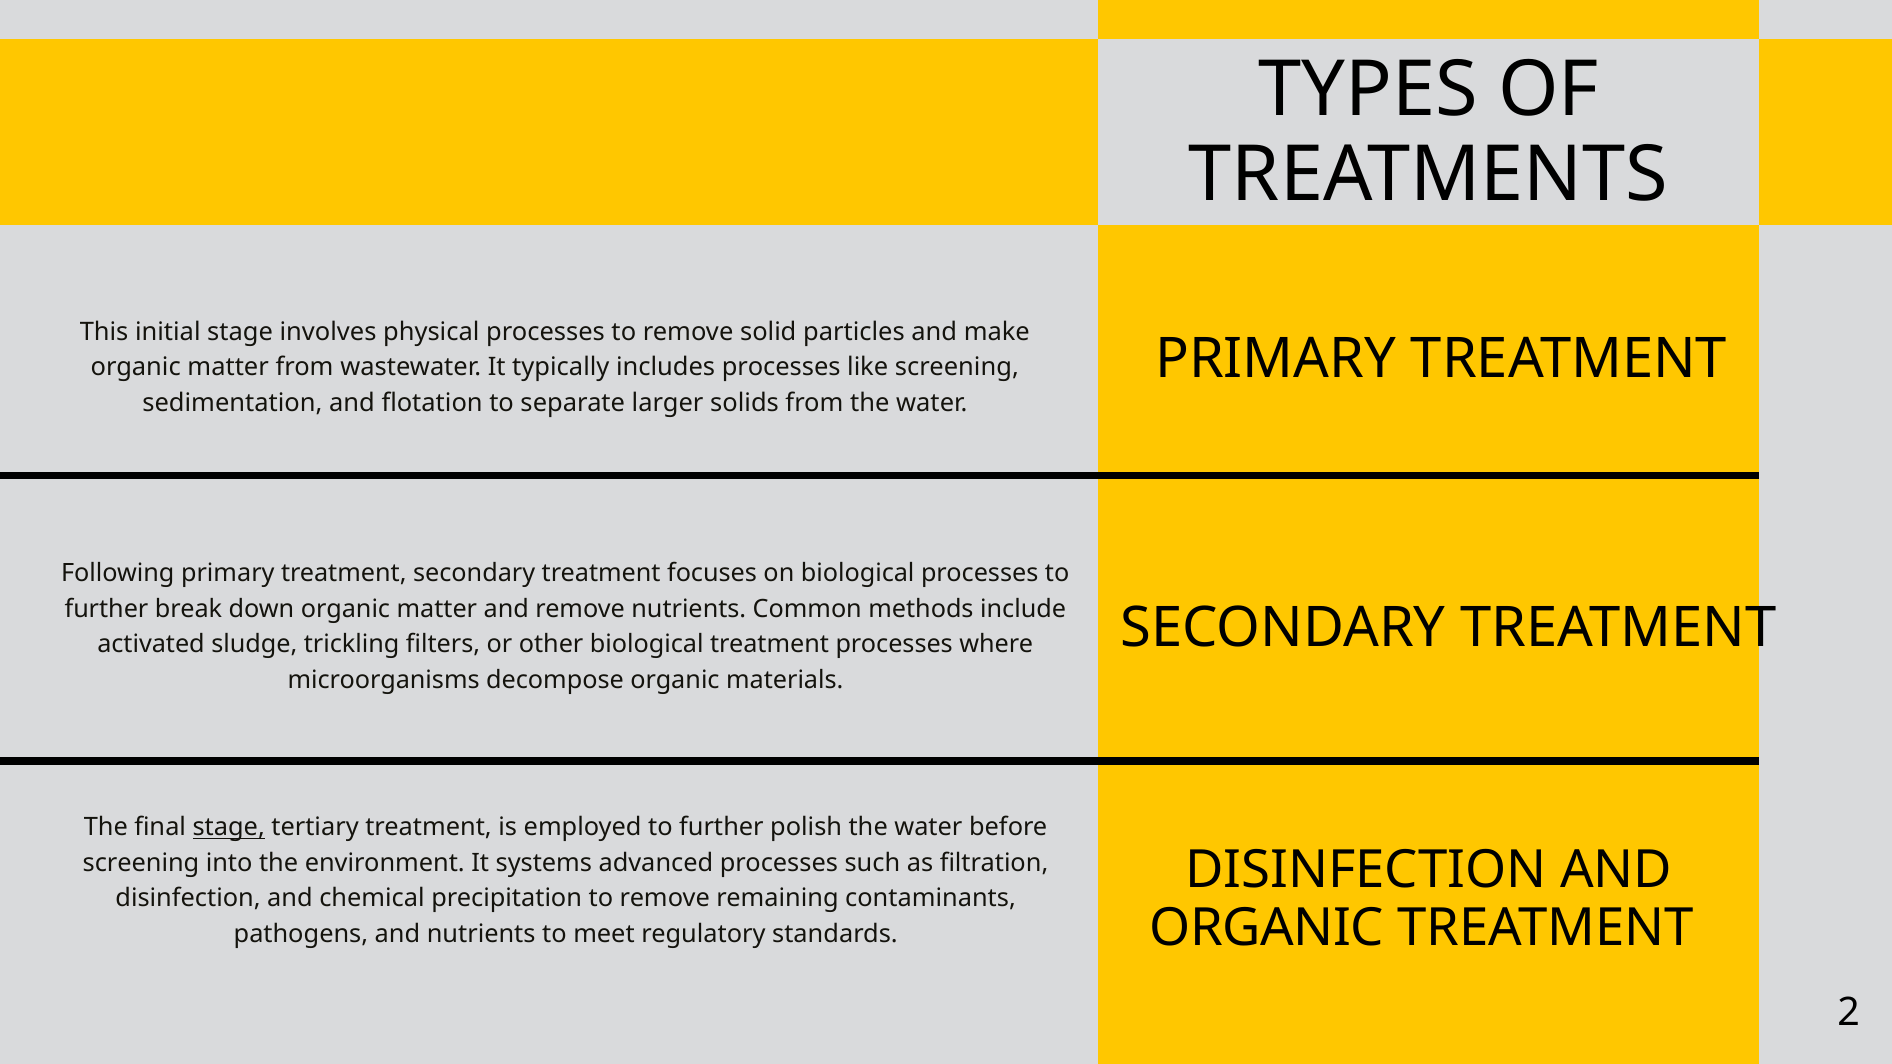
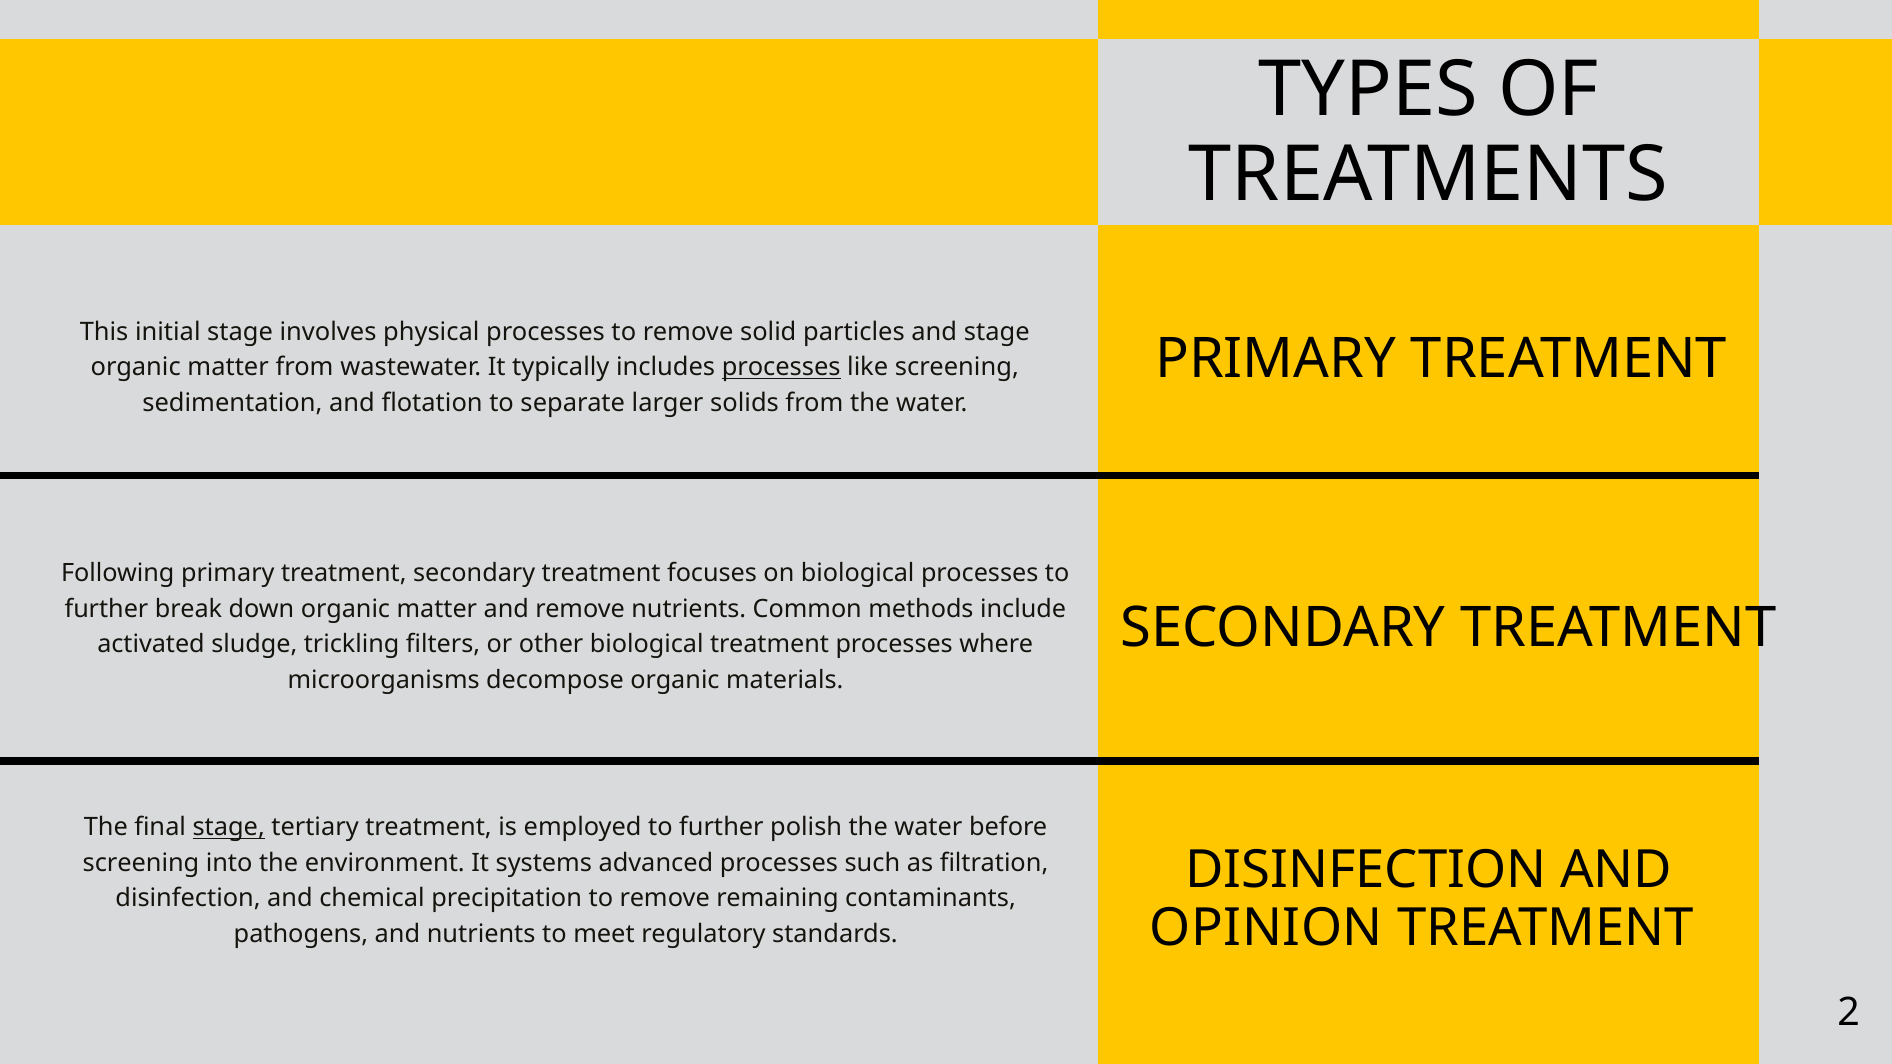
and make: make -> stage
processes at (781, 367) underline: none -> present
ORGANIC at (1267, 929): ORGANIC -> OPINION
